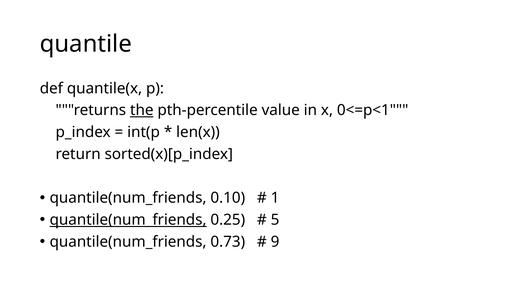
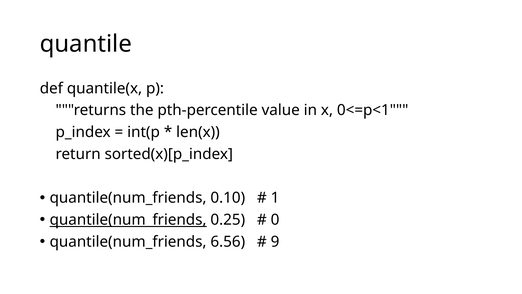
the underline: present -> none
5: 5 -> 0
0.73: 0.73 -> 6.56
